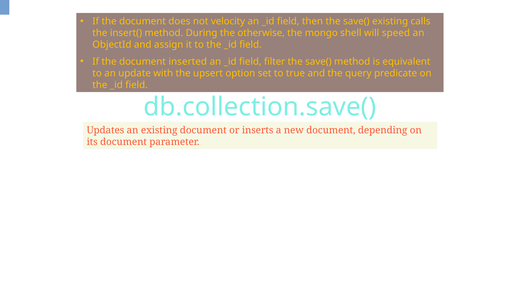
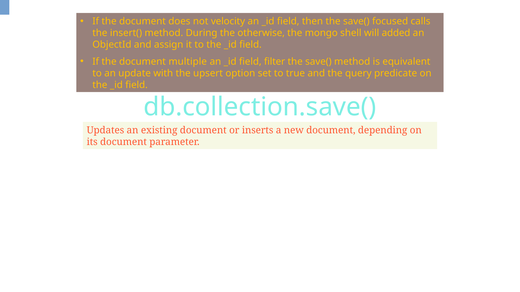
save( existing: existing -> focused
speed: speed -> added
inserted: inserted -> multiple
